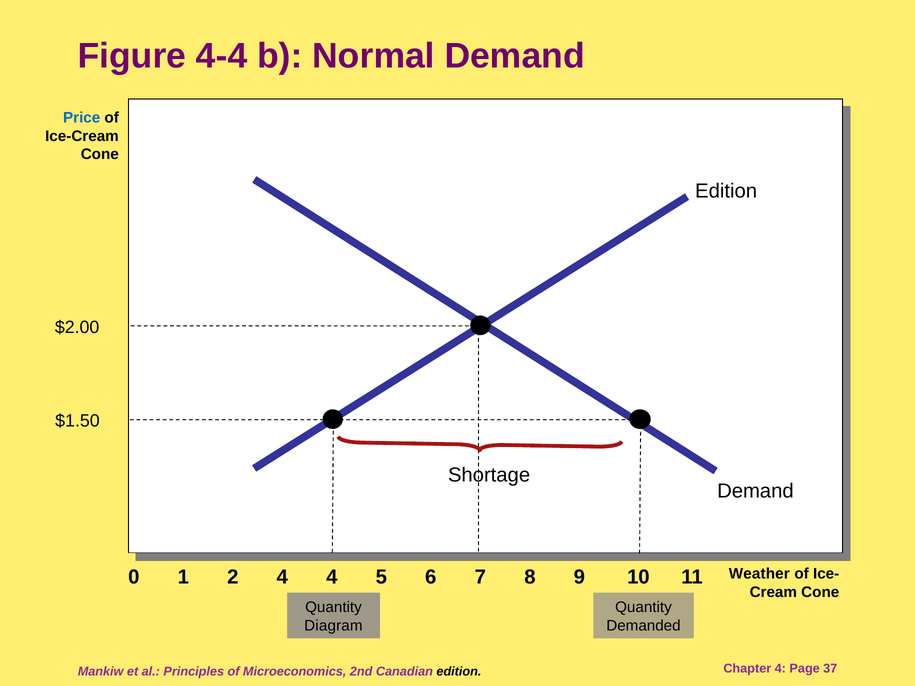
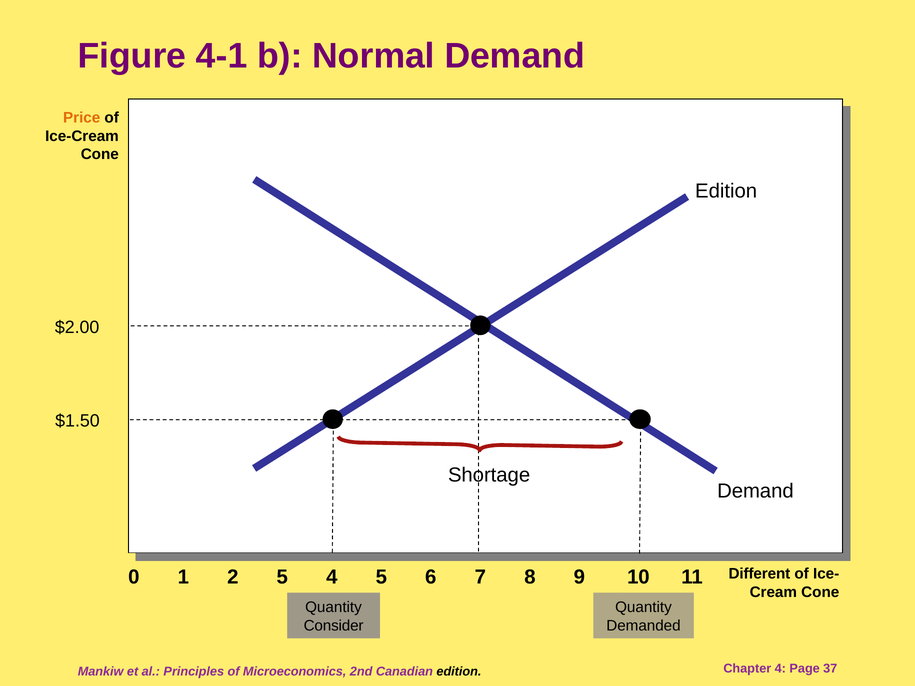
4-4: 4-4 -> 4-1
Price colour: blue -> orange
1 4: 4 -> 5
Weather: Weather -> Different
Diagram: Diagram -> Consider
